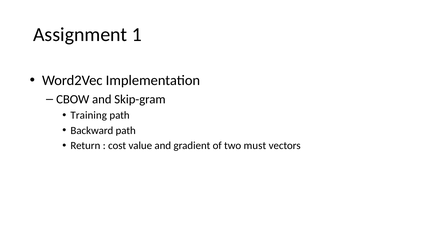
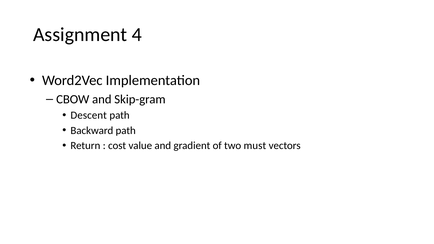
1: 1 -> 4
Training: Training -> Descent
